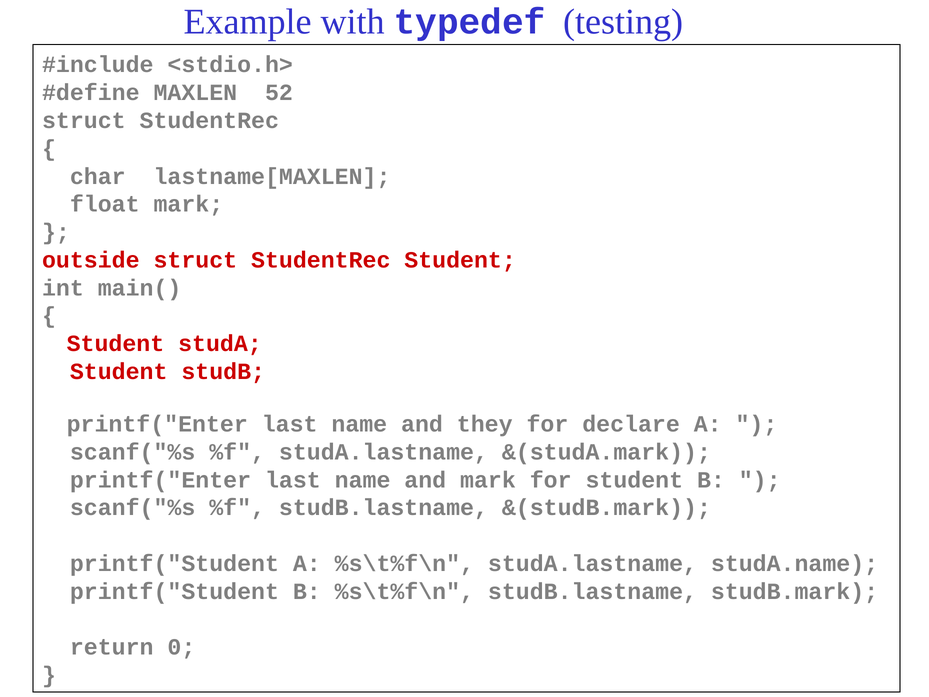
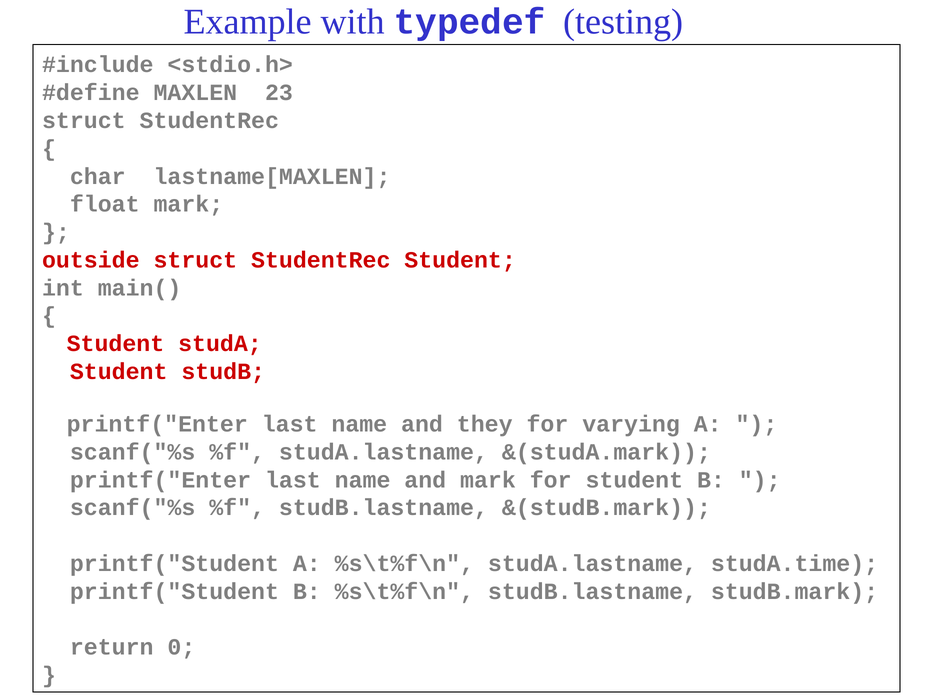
52: 52 -> 23
declare: declare -> varying
studA.name: studA.name -> studA.time
